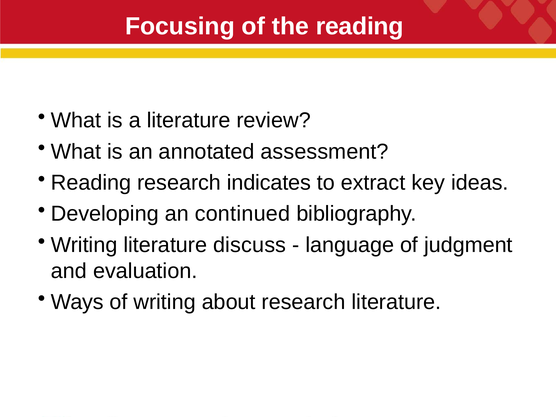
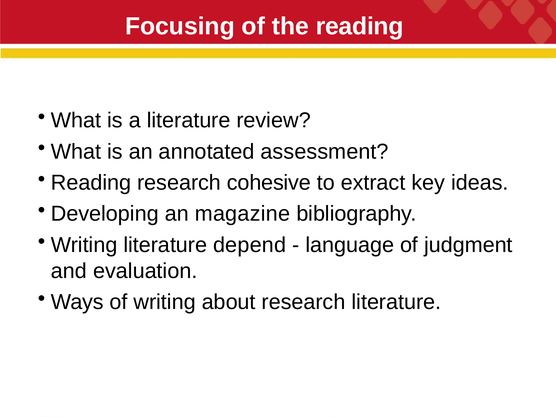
indicates: indicates -> cohesive
continued: continued -> magazine
discuss: discuss -> depend
